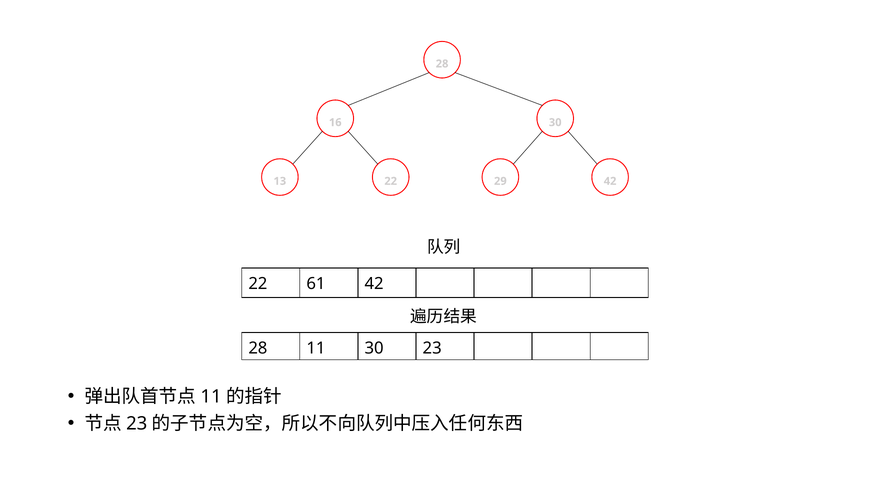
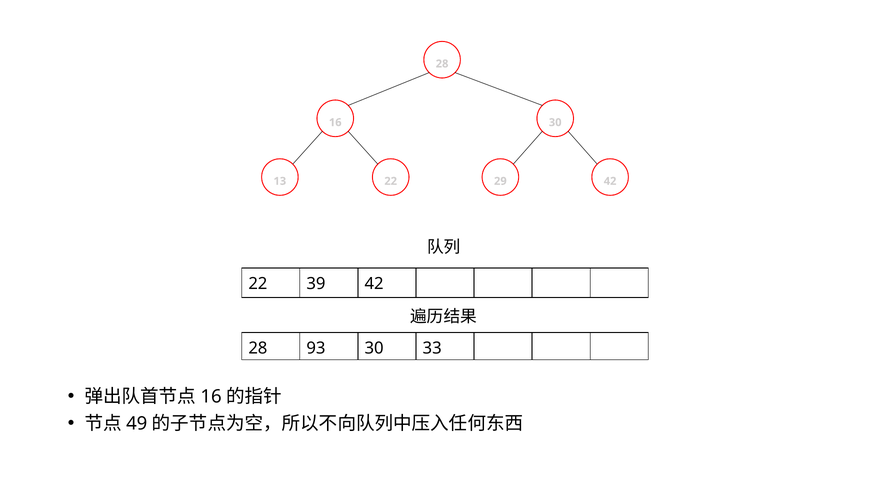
61: 61 -> 39
28 11: 11 -> 93
30 23: 23 -> 33
11 at (211, 396): 11 -> 16
23 at (137, 423): 23 -> 49
